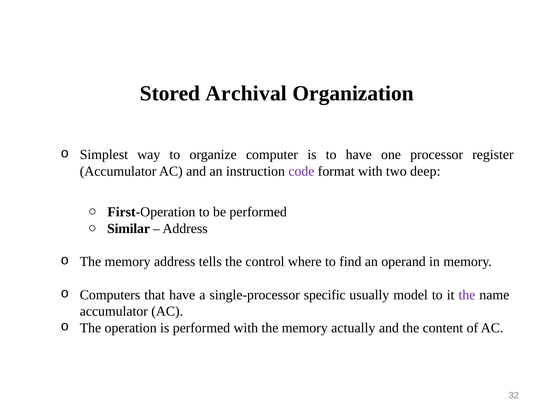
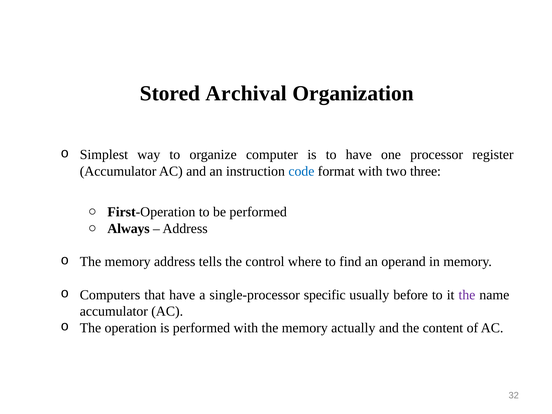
code colour: purple -> blue
deep: deep -> three
Similar: Similar -> Always
model: model -> before
